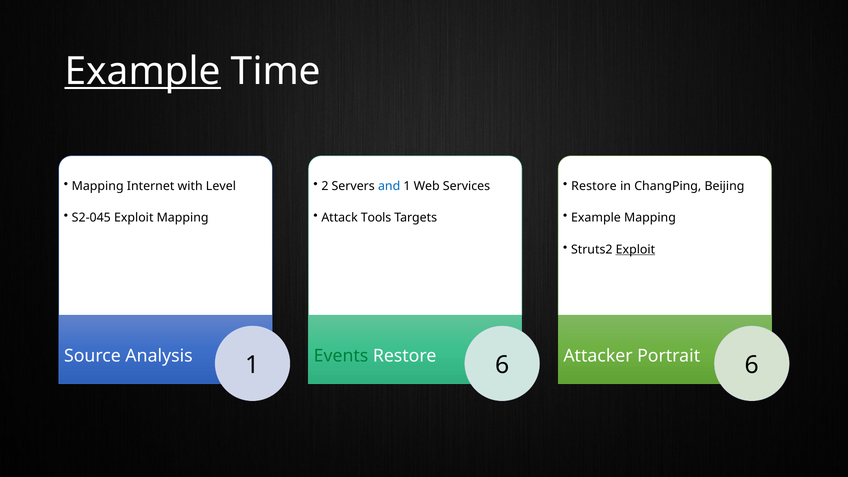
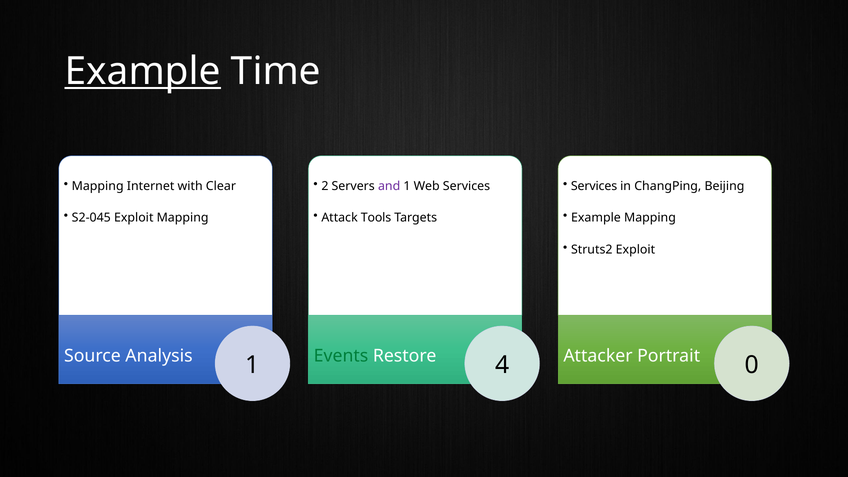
Level: Level -> Clear
and colour: blue -> purple
Restore at (594, 186): Restore -> Services
Exploit at (635, 249) underline: present -> none
Restore 6: 6 -> 4
Portrait 6: 6 -> 0
